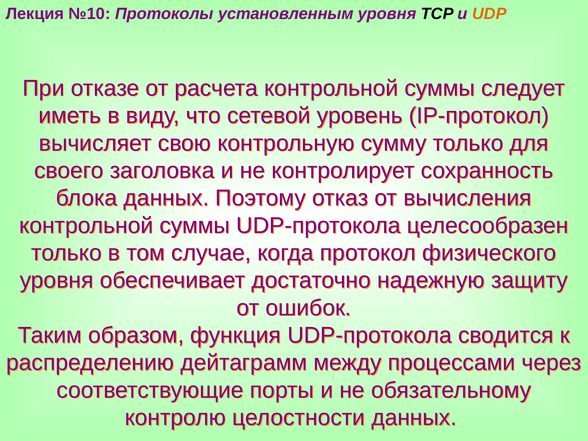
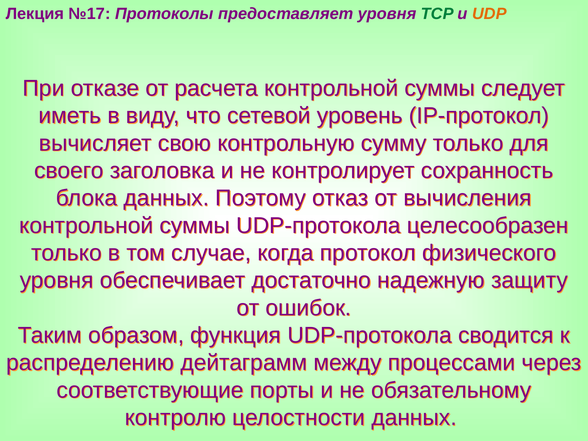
№10: №10 -> №17
установленным: установленным -> предоставляет
TCP colour: black -> green
